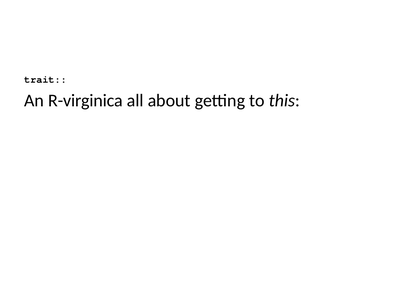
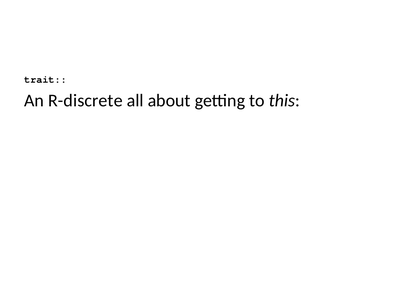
R-virginica: R-virginica -> R-discrete
